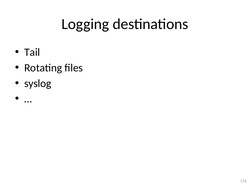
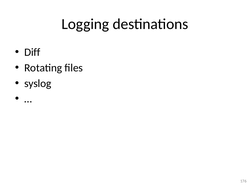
Tail: Tail -> Diff
